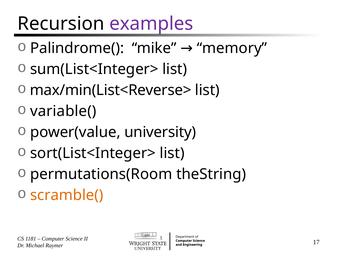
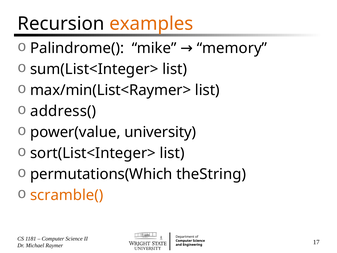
examples colour: purple -> orange
max/min(List<Reverse>: max/min(List<Reverse> -> max/min(List<Raymer>
variable(: variable( -> address(
permutations(Room: permutations(Room -> permutations(Which
